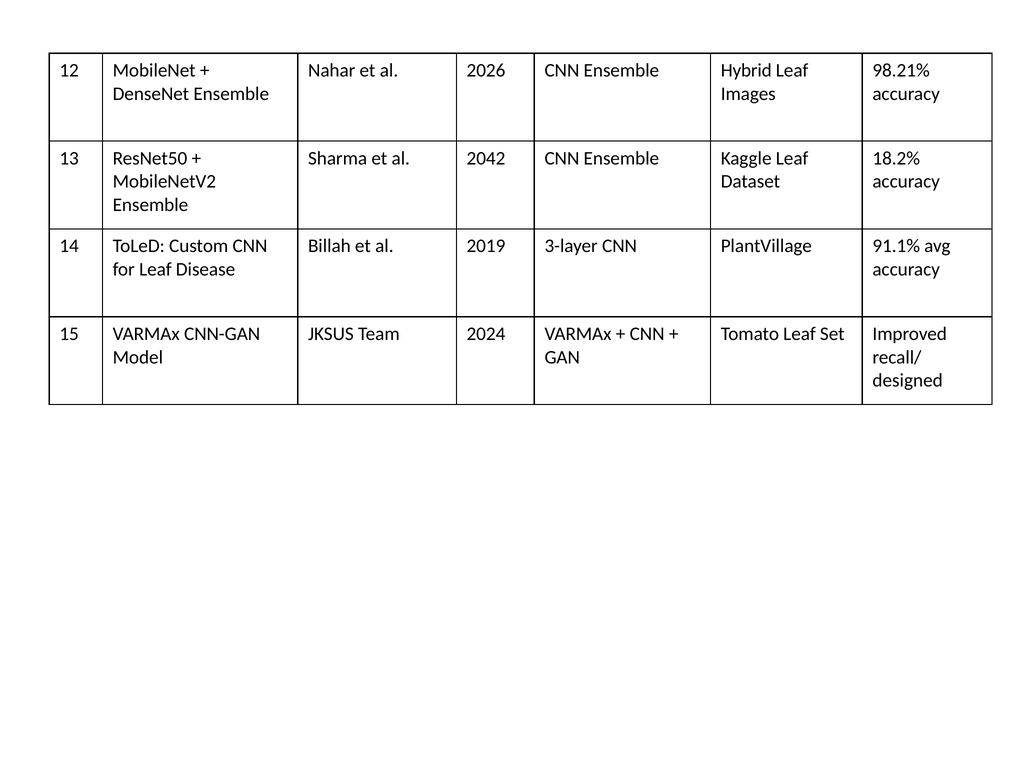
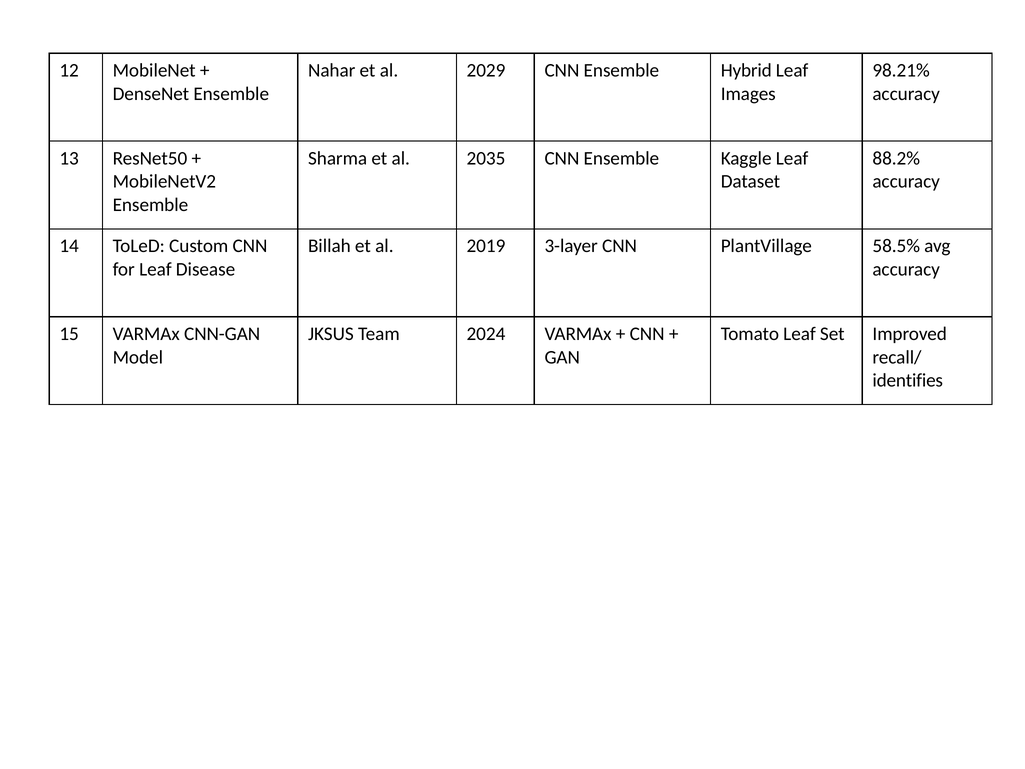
2026: 2026 -> 2029
2042: 2042 -> 2035
18.2%: 18.2% -> 88.2%
91.1%: 91.1% -> 58.5%
designed: designed -> identifies
